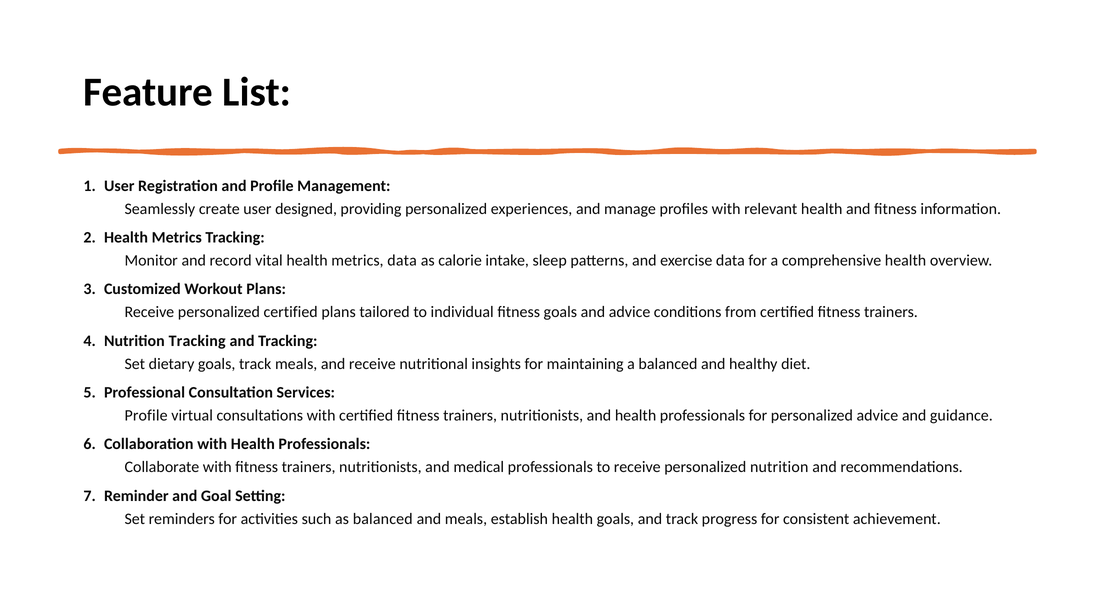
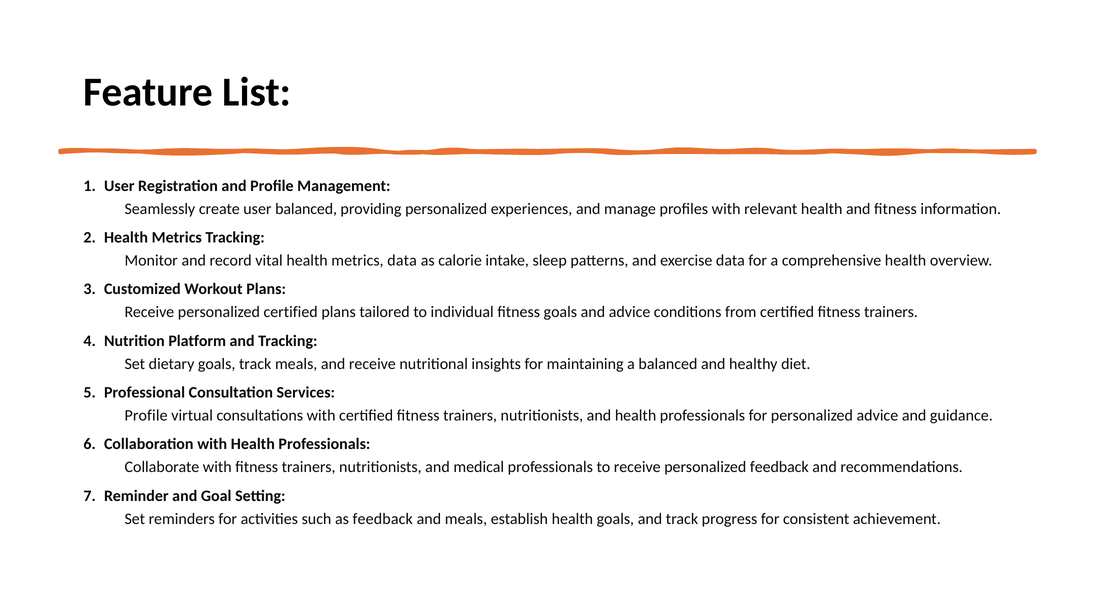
user designed: designed -> balanced
Nutrition Tracking: Tracking -> Platform
personalized nutrition: nutrition -> feedback
as balanced: balanced -> feedback
